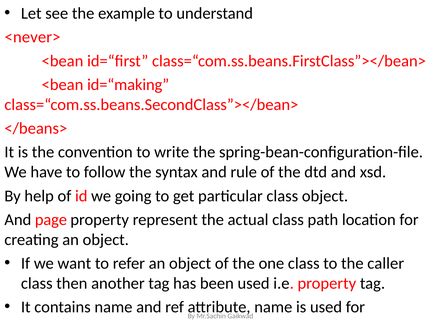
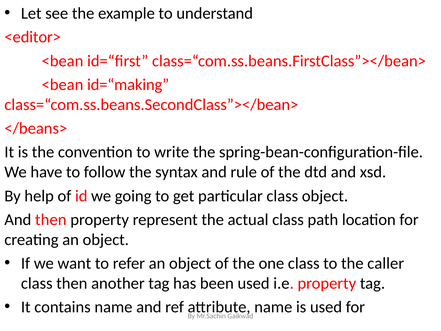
<never>: <never> -> <editor>
And page: page -> then
